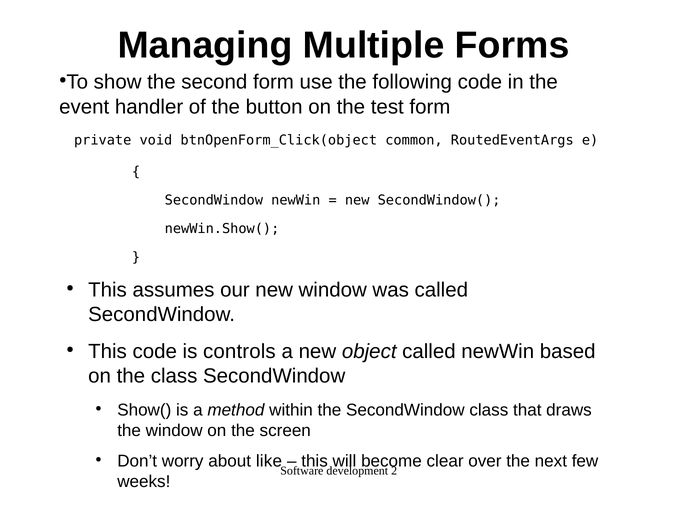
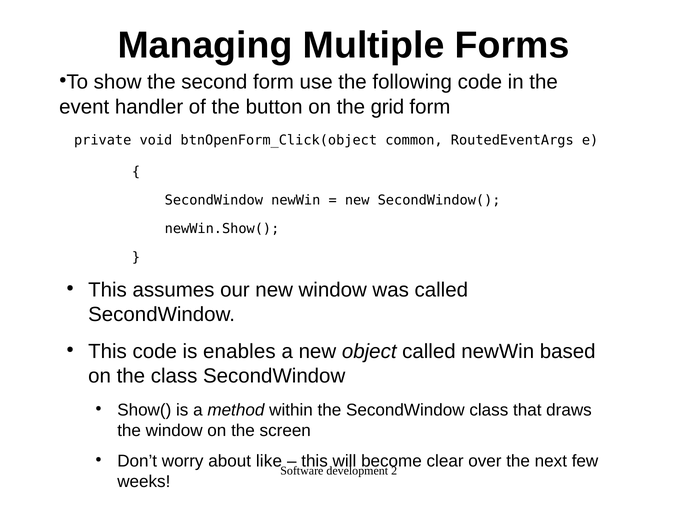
test: test -> grid
controls: controls -> enables
